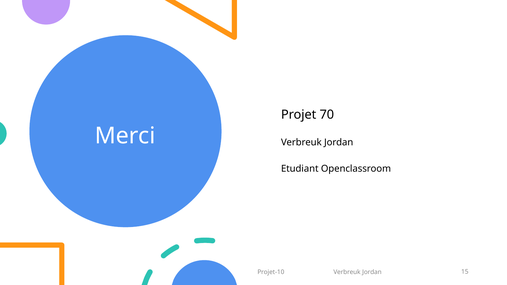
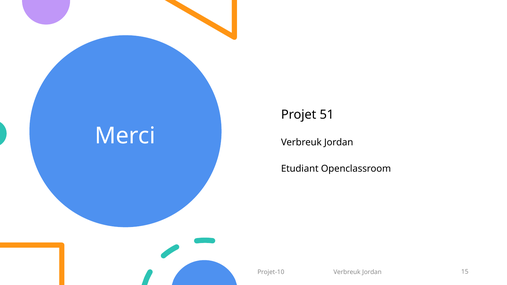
70: 70 -> 51
